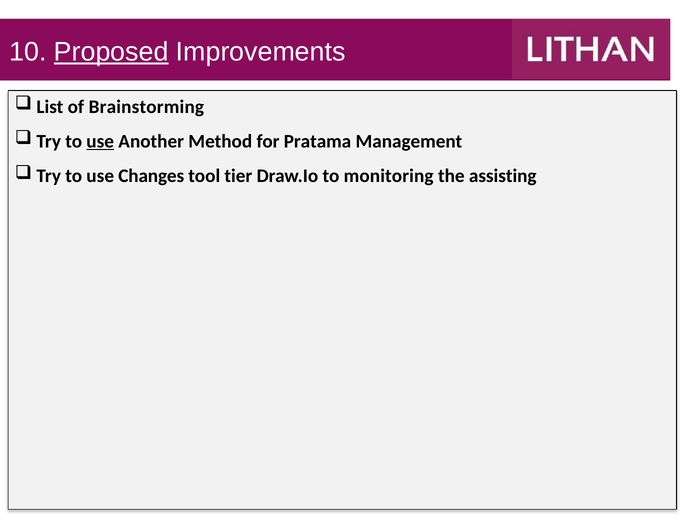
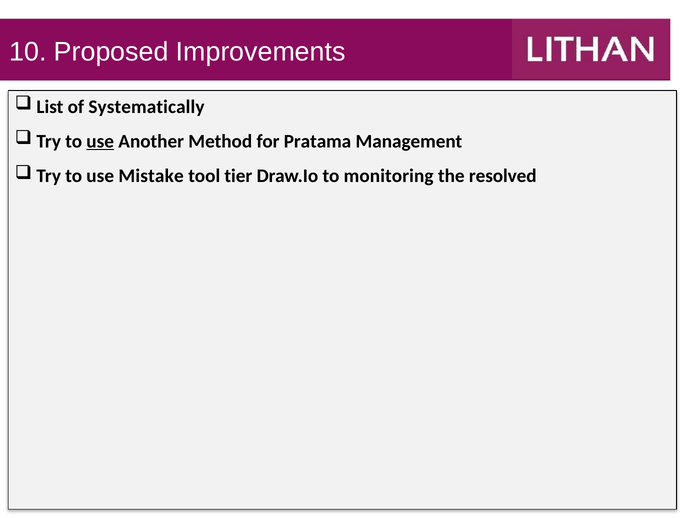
Proposed underline: present -> none
Brainstorming: Brainstorming -> Systematically
Changes: Changes -> Mistake
assisting: assisting -> resolved
